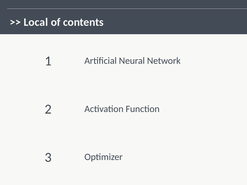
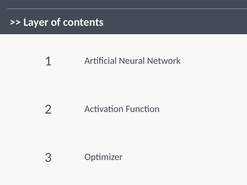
Local: Local -> Layer
